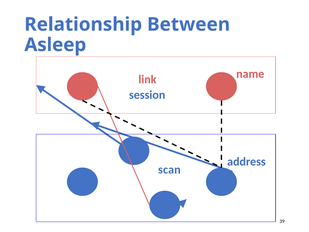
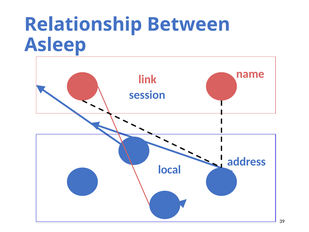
scan: scan -> local
